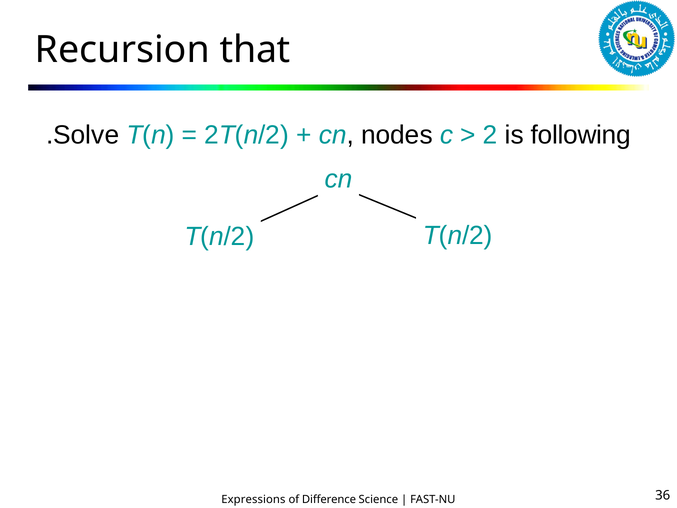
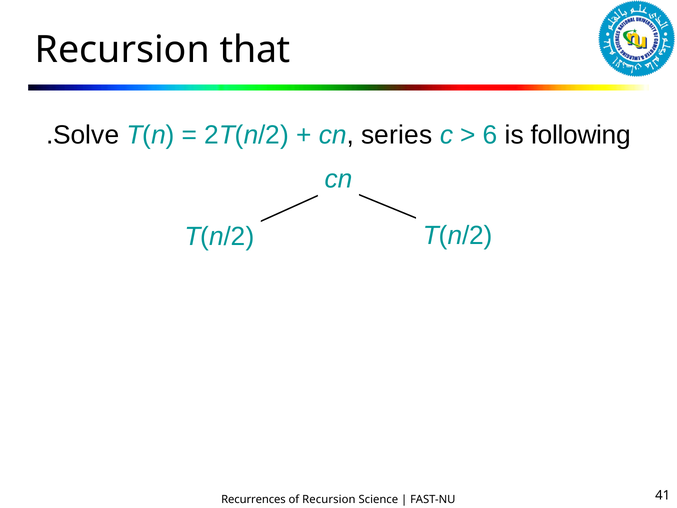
nodes: nodes -> series
2: 2 -> 6
Expressions: Expressions -> Recurrences
of Difference: Difference -> Recursion
36: 36 -> 41
